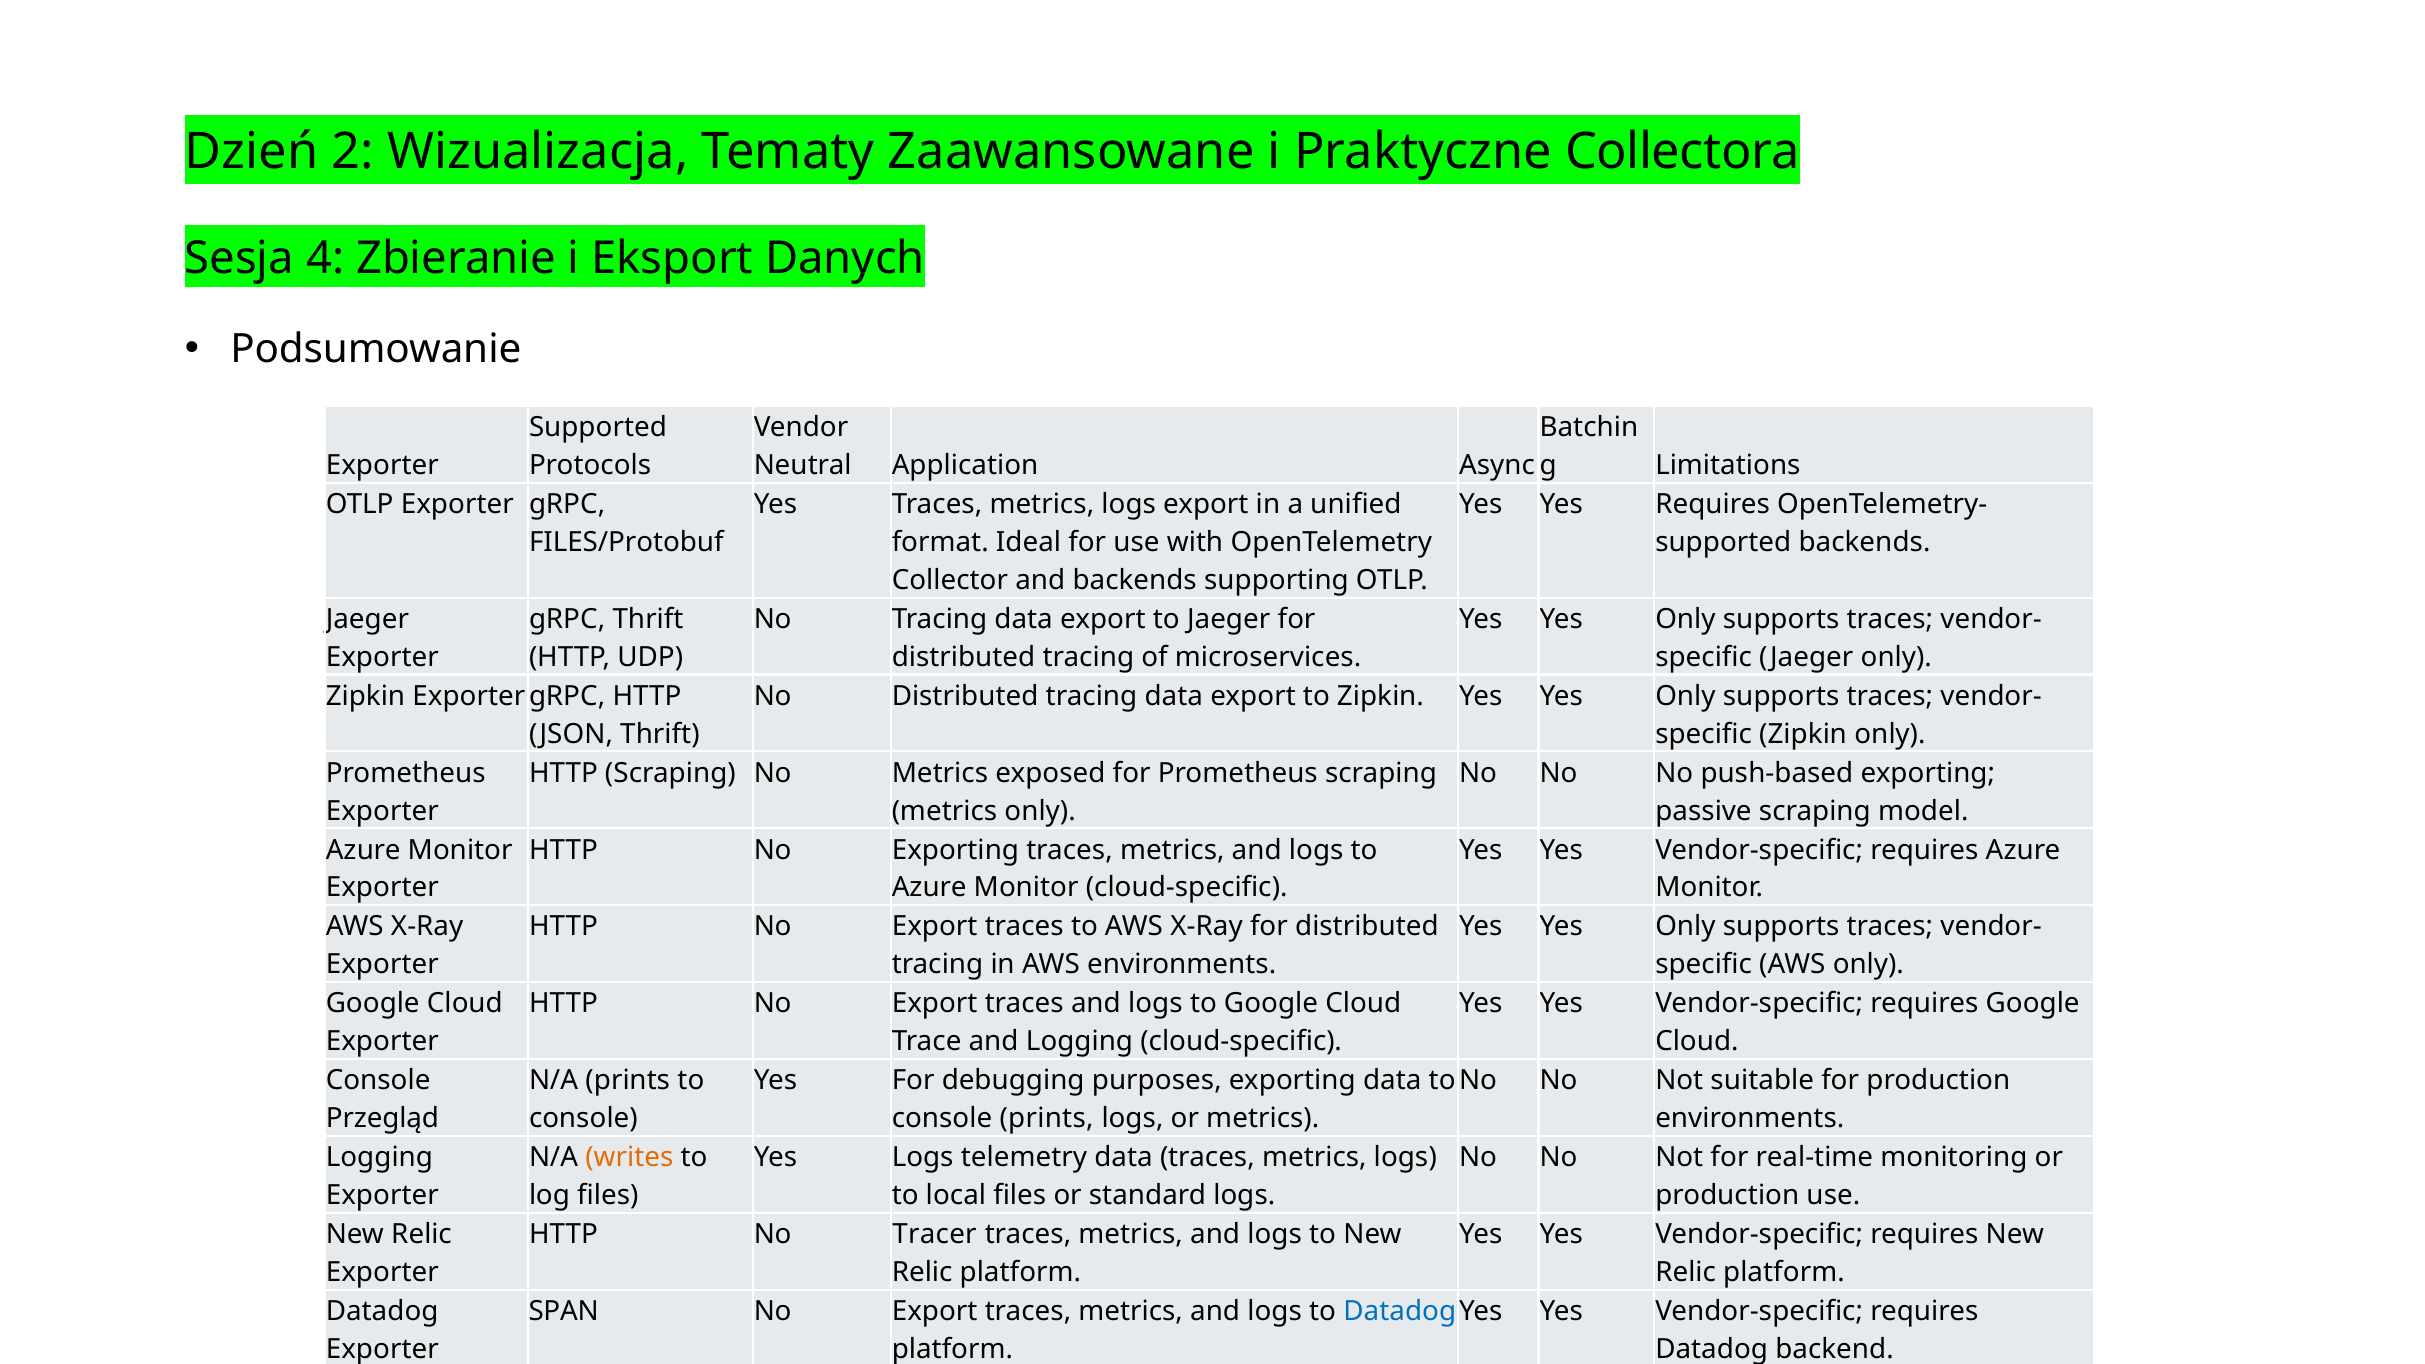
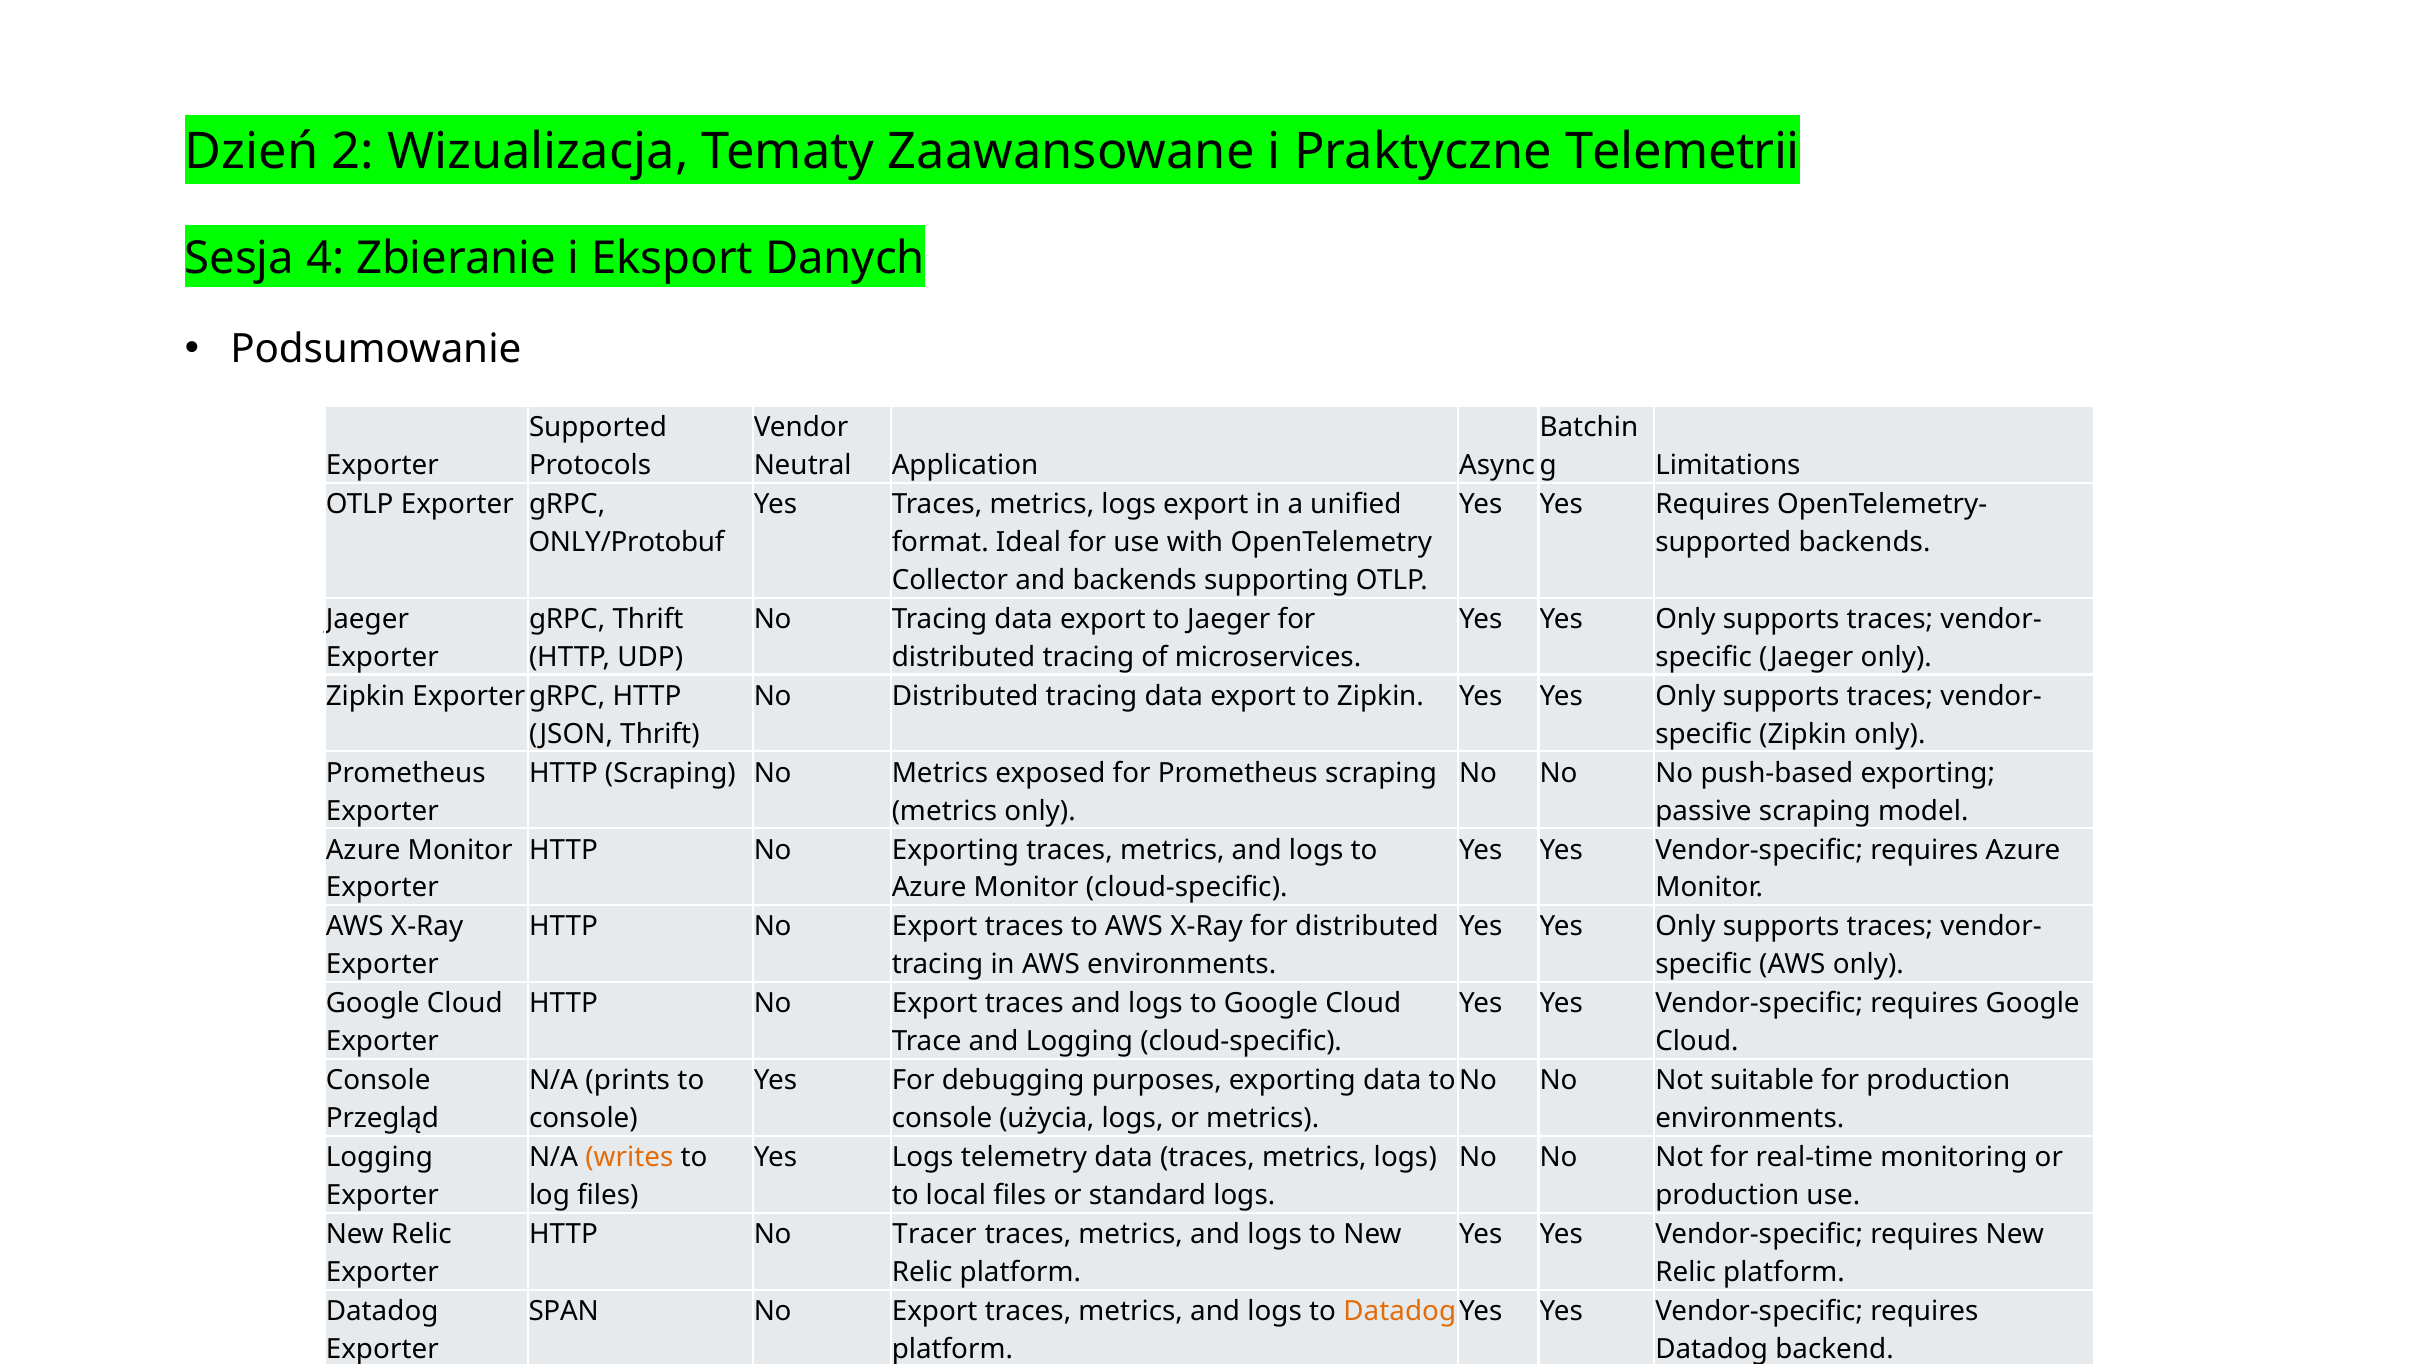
Collectora: Collectora -> Telemetrii
FILES/Protobuf: FILES/Protobuf -> ONLY/Protobuf
console prints: prints -> użycia
Datadog at (1400, 1311) colour: blue -> orange
